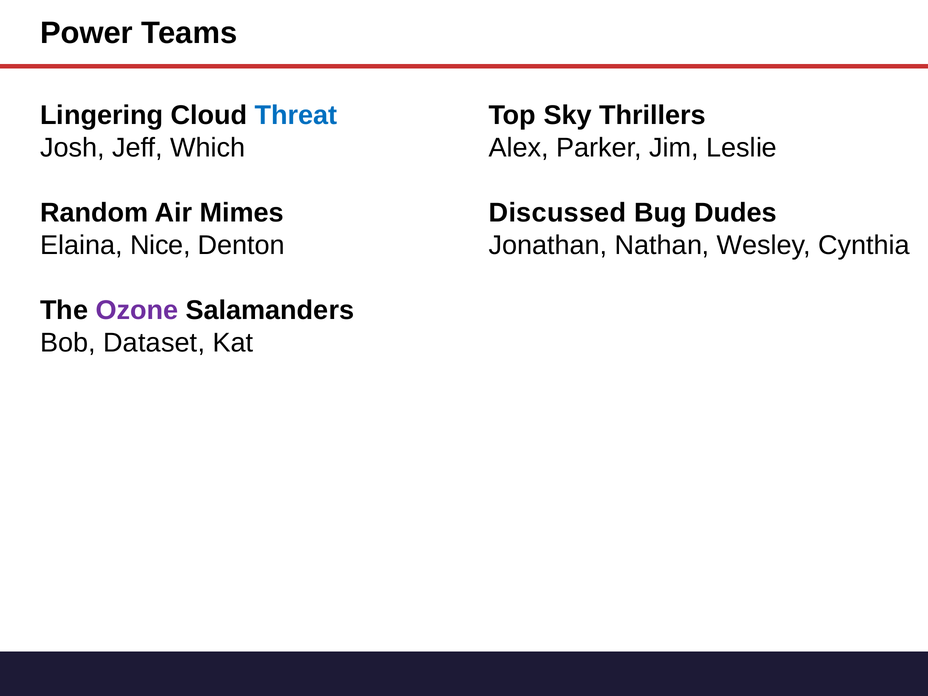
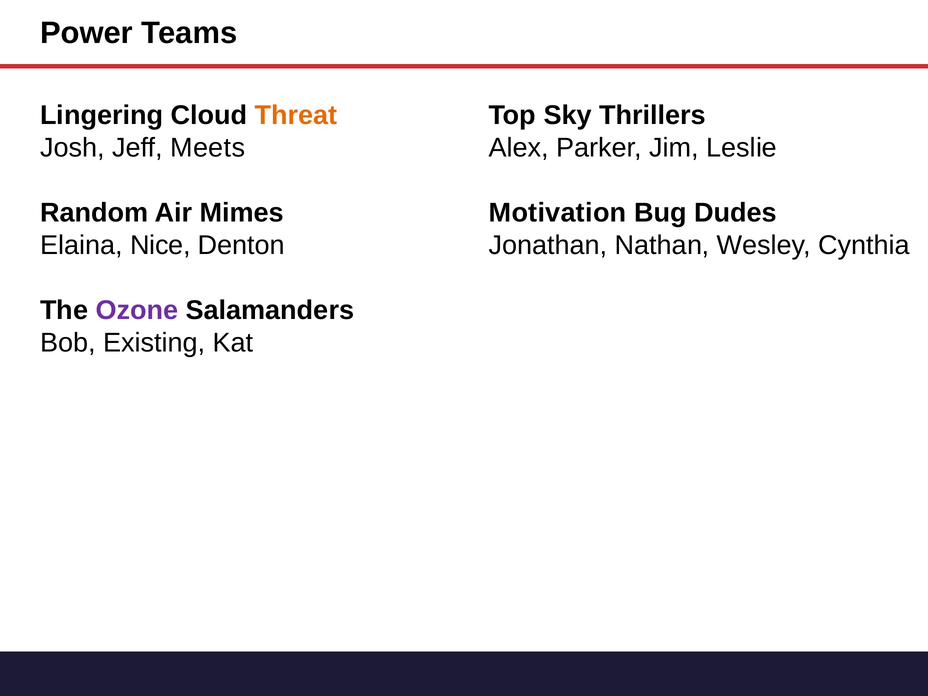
Threat colour: blue -> orange
Which: Which -> Meets
Discussed: Discussed -> Motivation
Dataset: Dataset -> Existing
